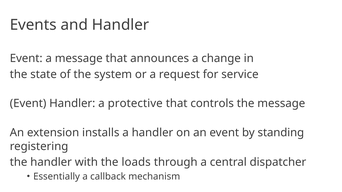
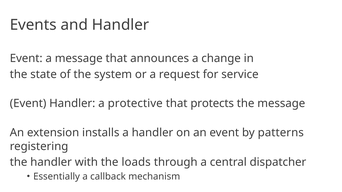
controls: controls -> protects
standing: standing -> patterns
